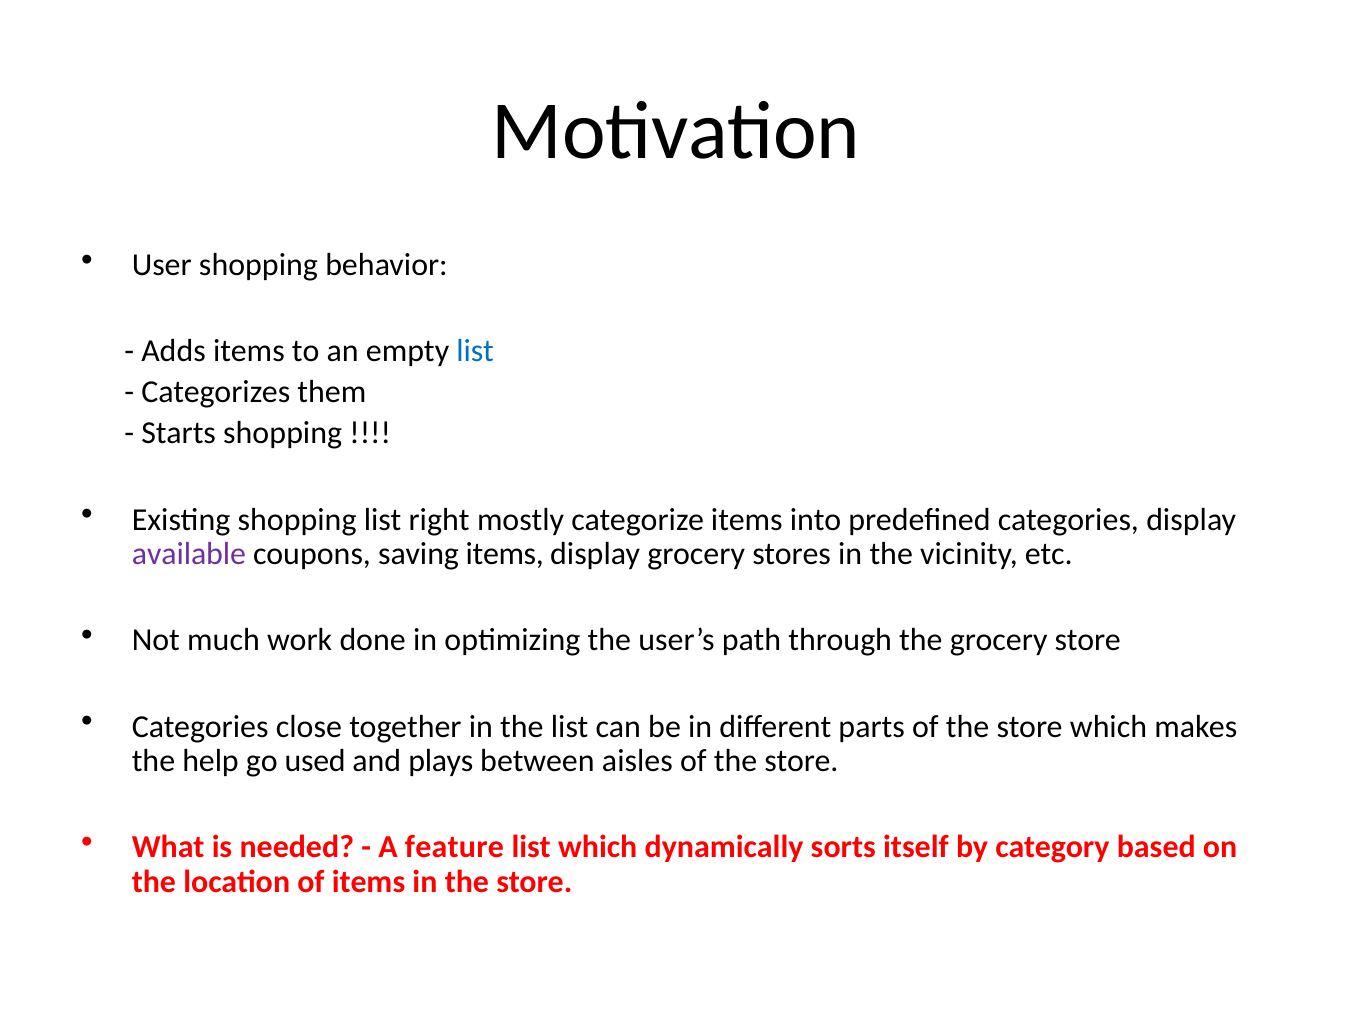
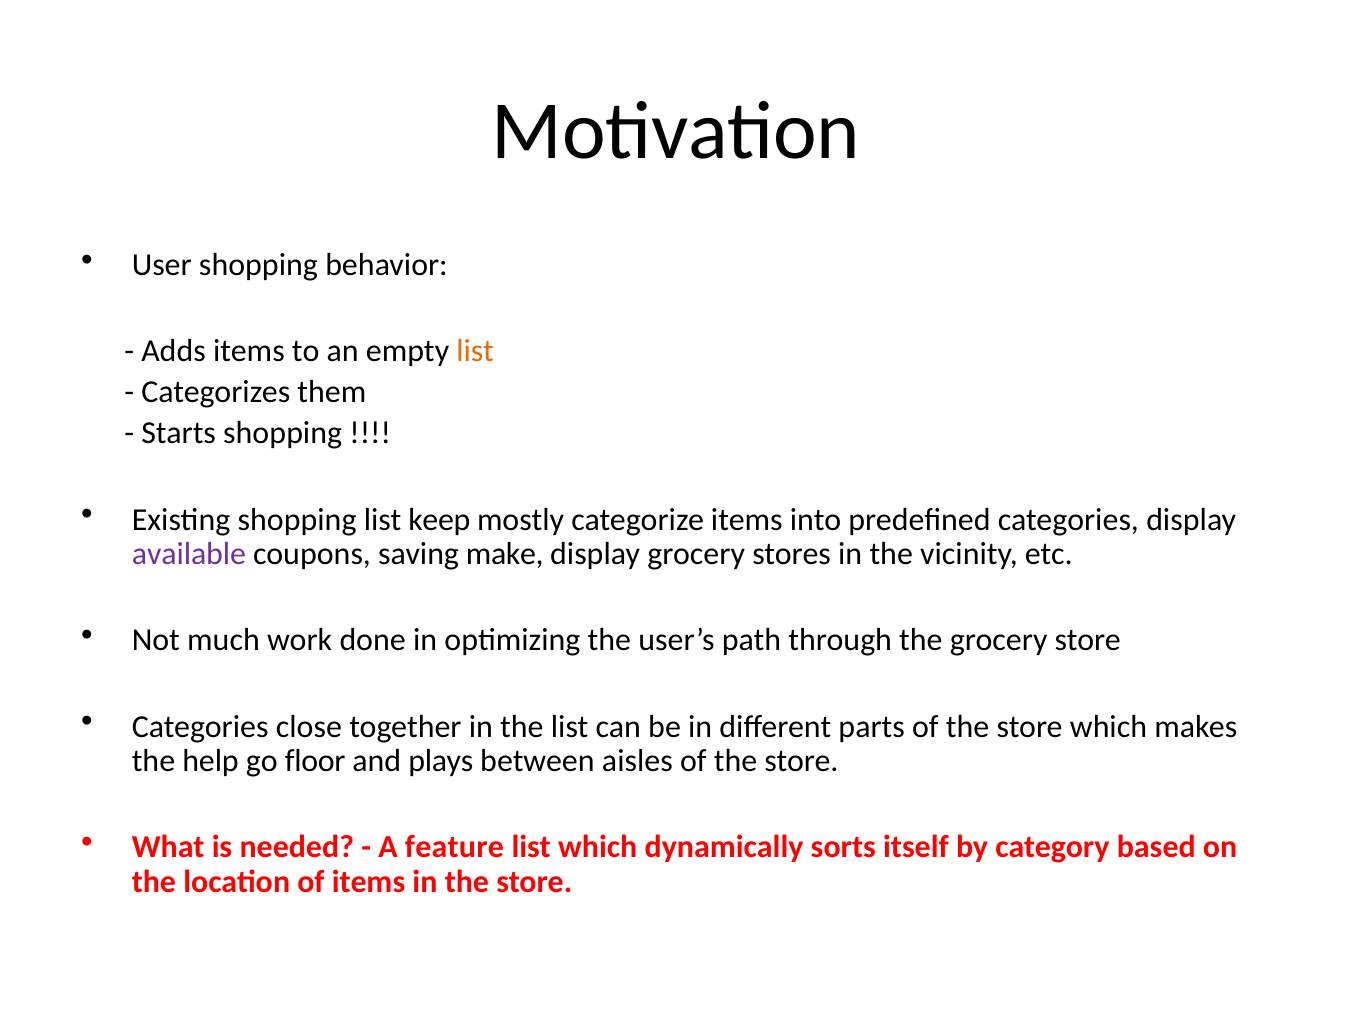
list at (475, 351) colour: blue -> orange
right: right -> keep
saving items: items -> make
used: used -> floor
